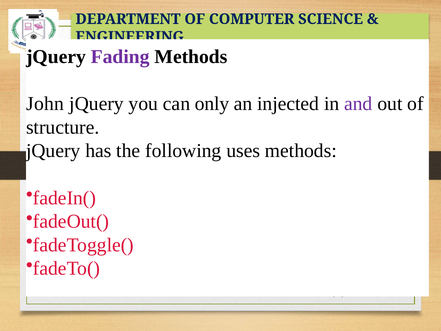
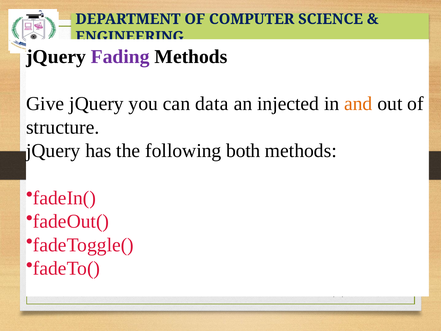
John: John -> Give
only: only -> data
and colour: purple -> orange
uses: uses -> both
